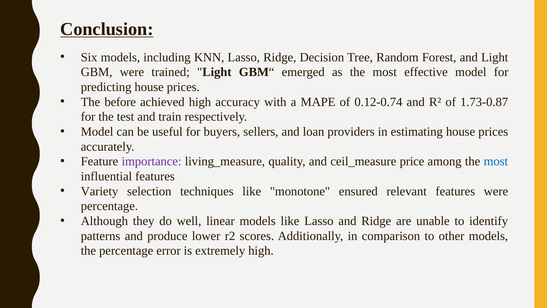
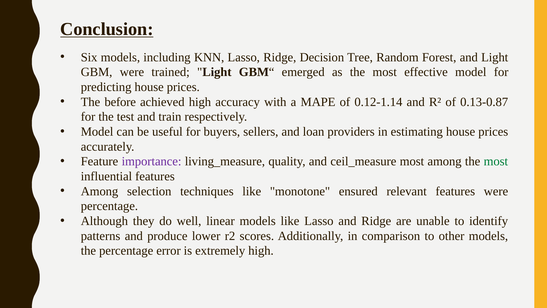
0.12-0.74: 0.12-0.74 -> 0.12-1.14
1.73-0.87: 1.73-0.87 -> 0.13-0.87
ceil_measure price: price -> most
most at (496, 161) colour: blue -> green
Variety at (99, 191): Variety -> Among
